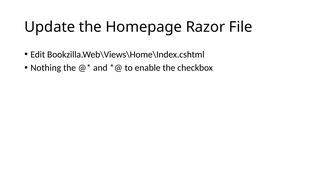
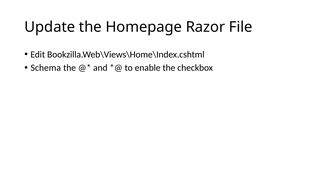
Nothing: Nothing -> Schema
